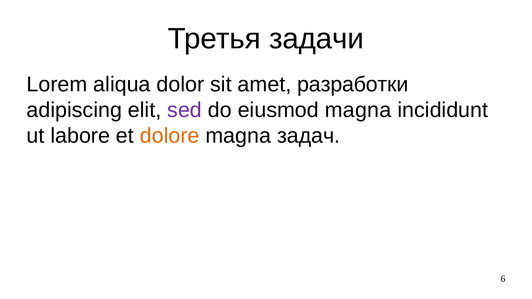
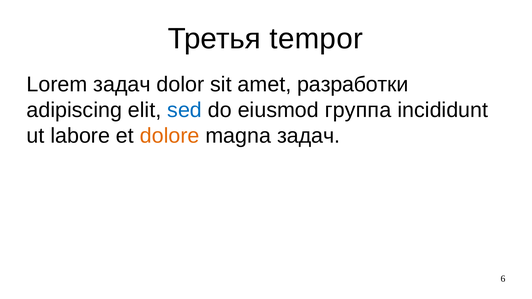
задачи: задачи -> tempor
Lorem aliqua: aliqua -> задач
sed colour: purple -> blue
eiusmod magna: magna -> группа
